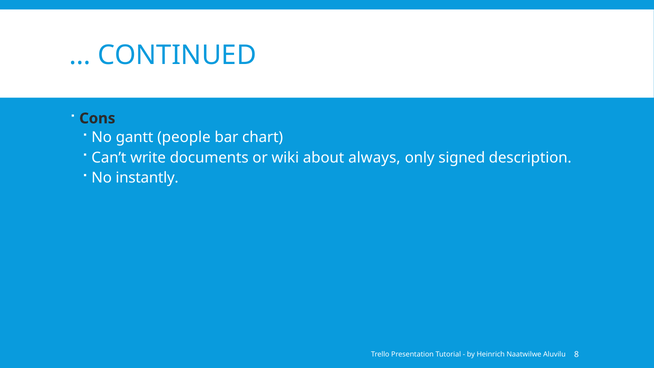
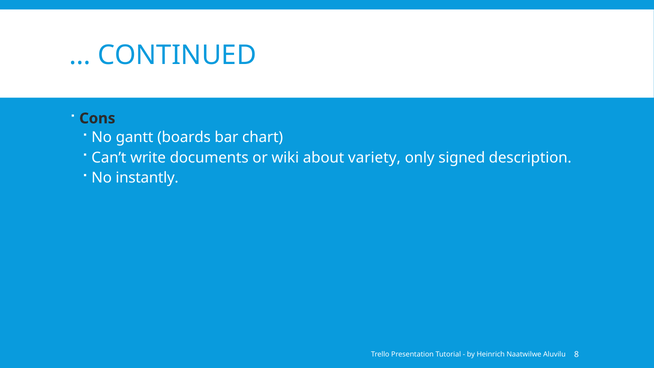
people: people -> boards
always: always -> variety
